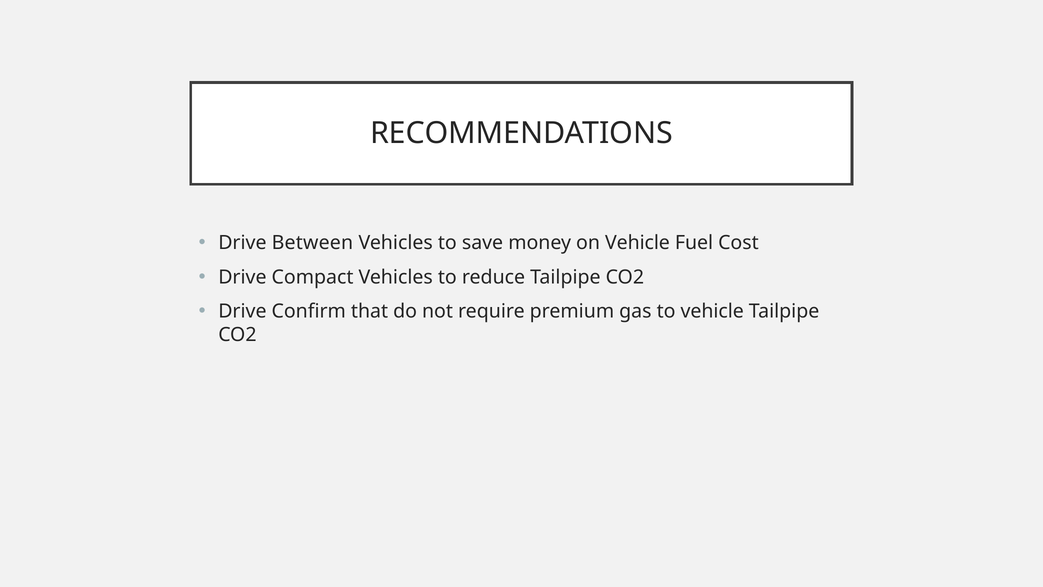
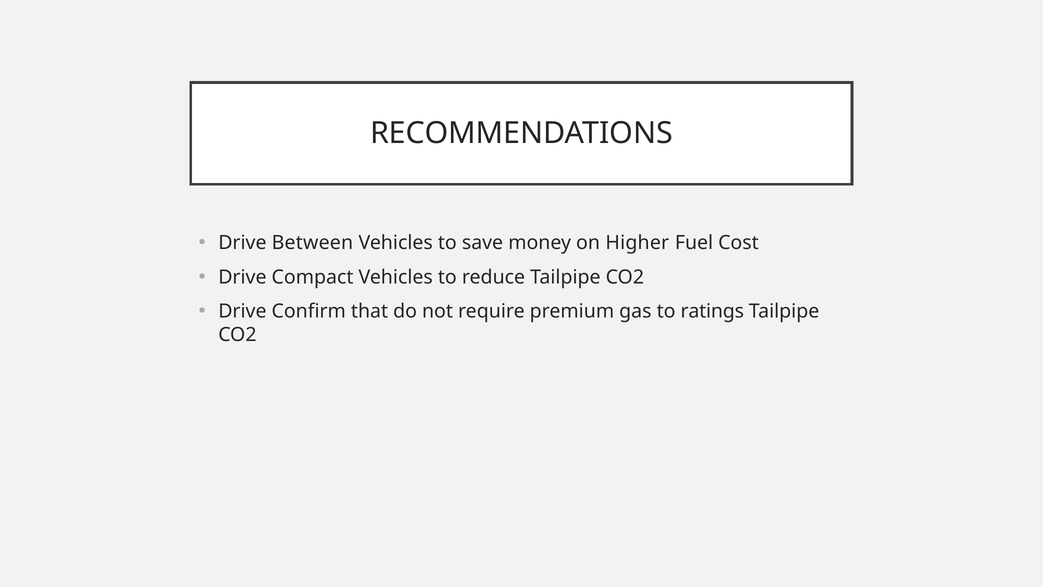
on Vehicle: Vehicle -> Higher
to vehicle: vehicle -> ratings
